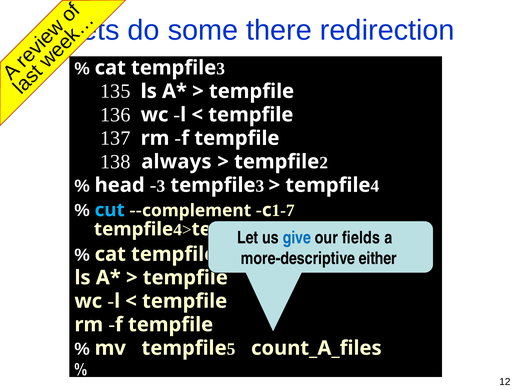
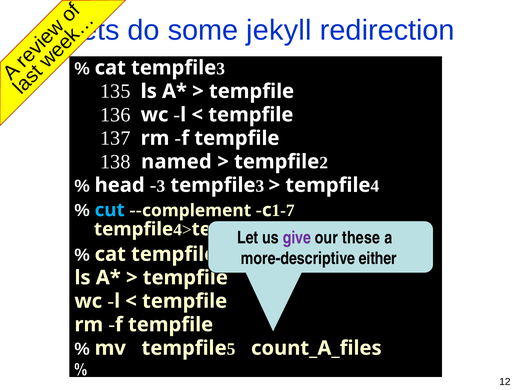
there: there -> jekyll
always: always -> named
give colour: blue -> purple
fields: fields -> these
